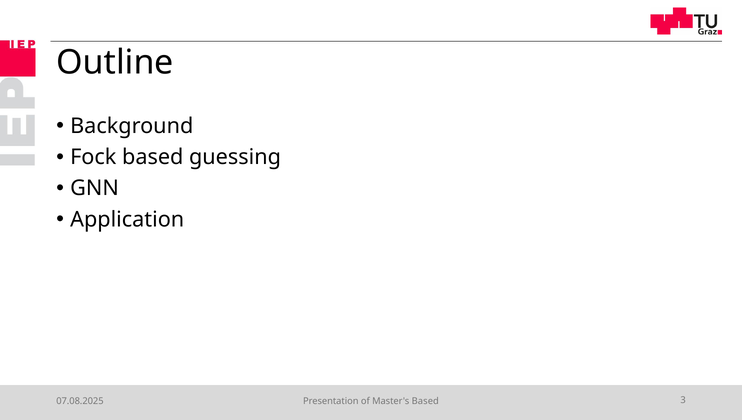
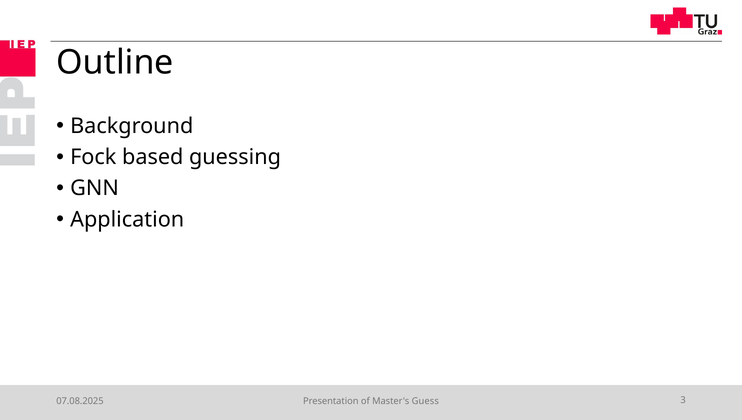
Master's Based: Based -> Guess
